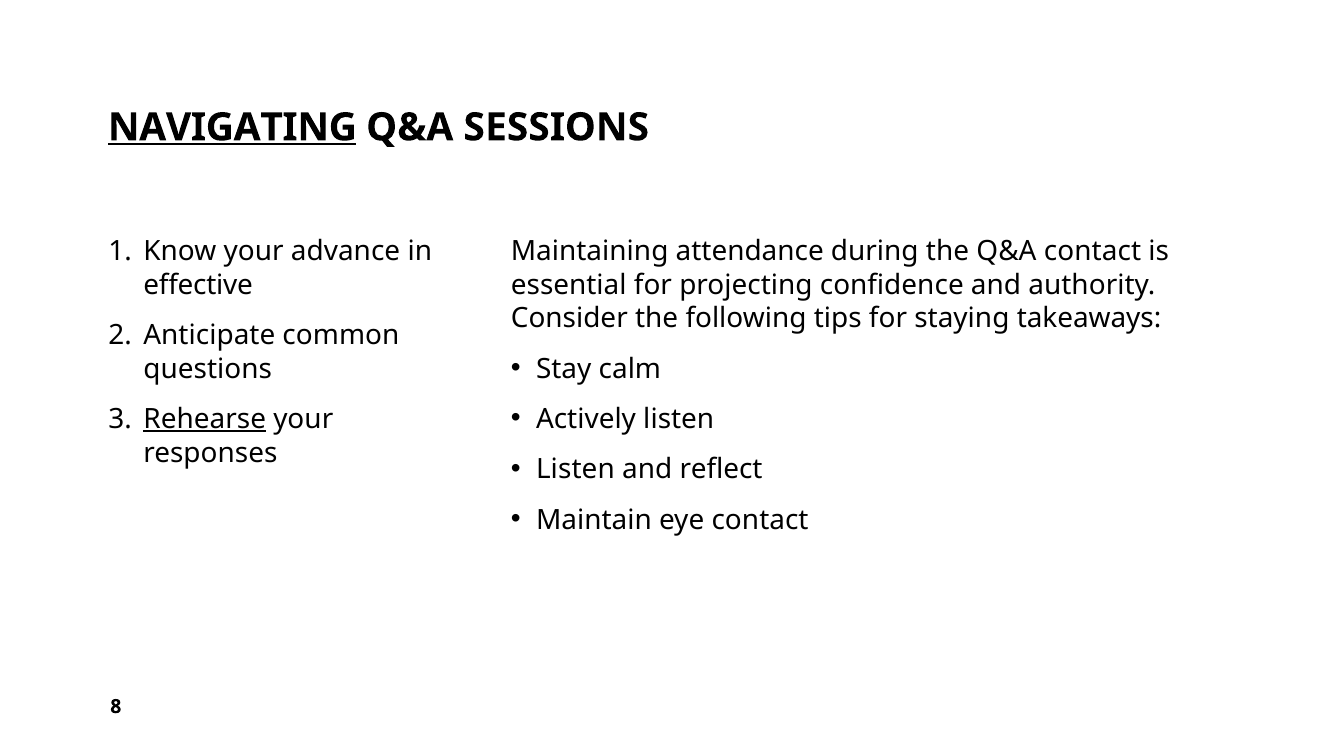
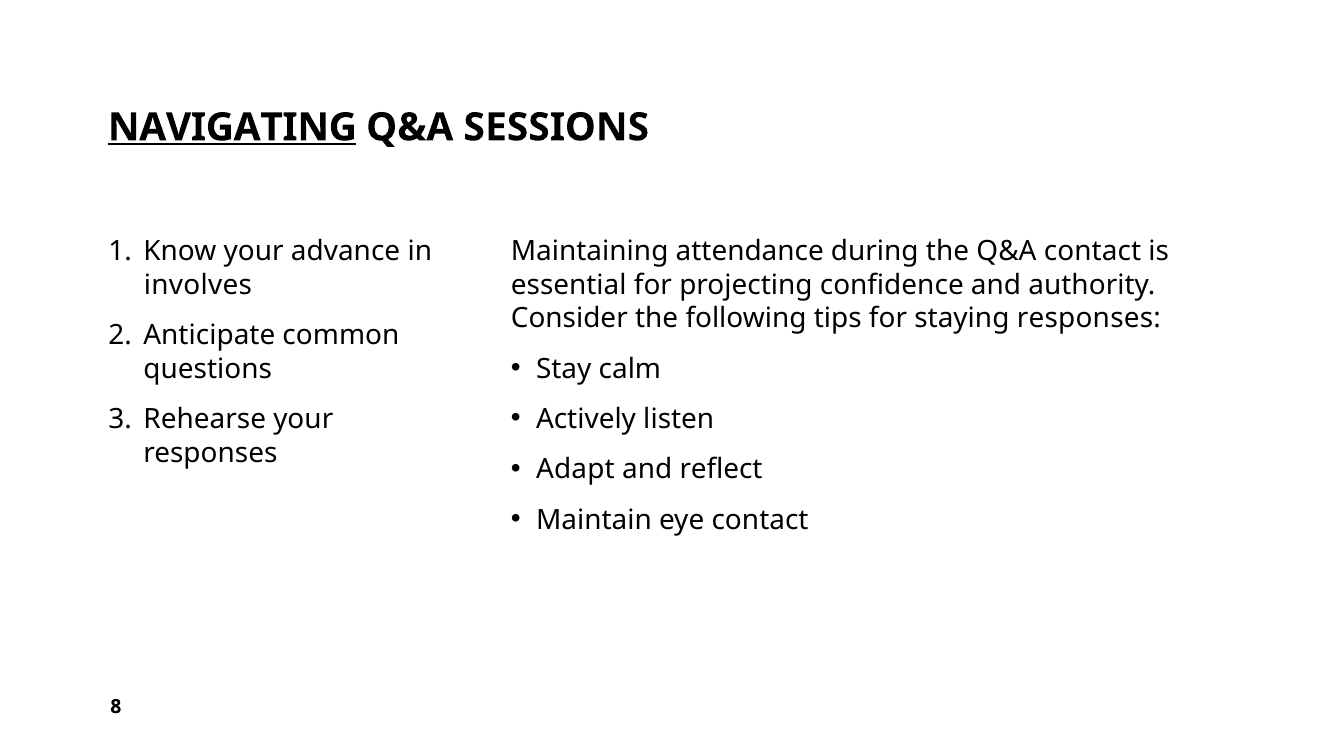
effective: effective -> involves
staying takeaways: takeaways -> responses
Rehearse underline: present -> none
Listen at (575, 469): Listen -> Adapt
